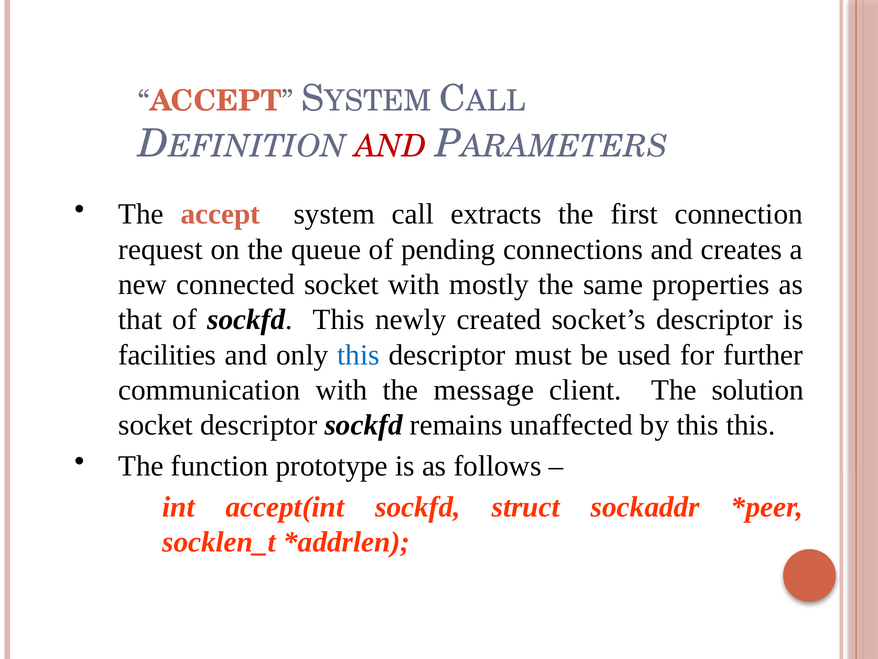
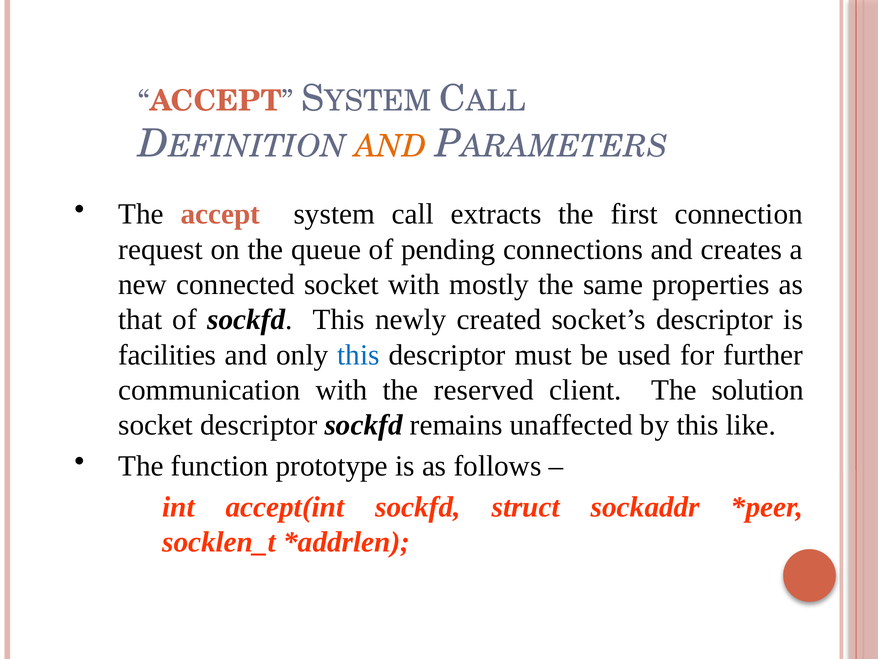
AND at (391, 147) colour: red -> orange
message: message -> reserved
this this: this -> like
